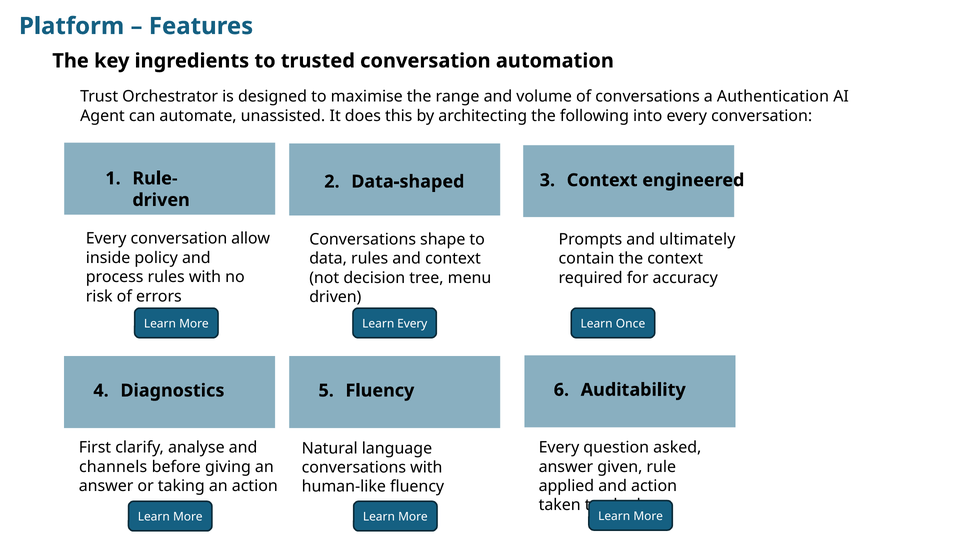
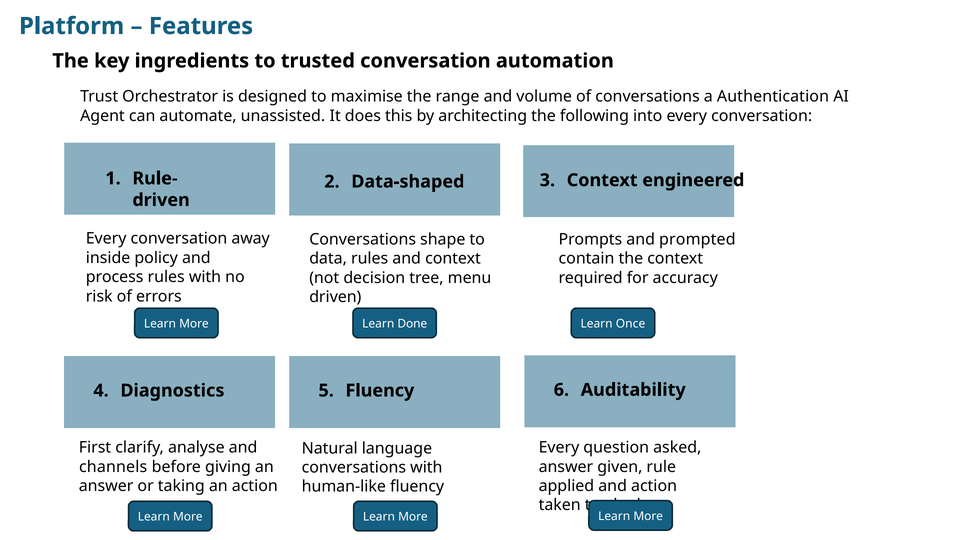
allow: allow -> away
ultimately: ultimately -> prompted
Learn Every: Every -> Done
